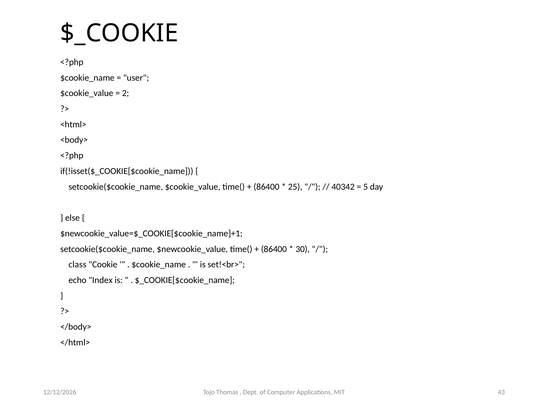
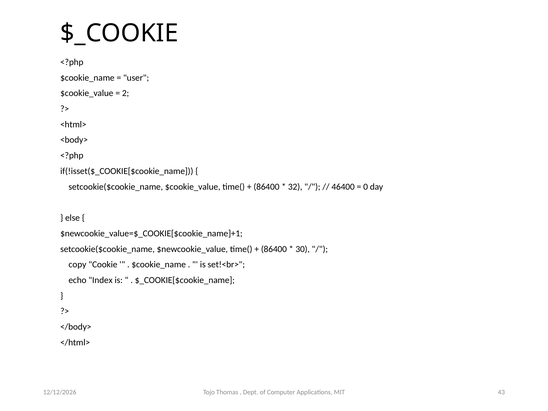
25: 25 -> 32
40342: 40342 -> 46400
5: 5 -> 0
class: class -> copy
